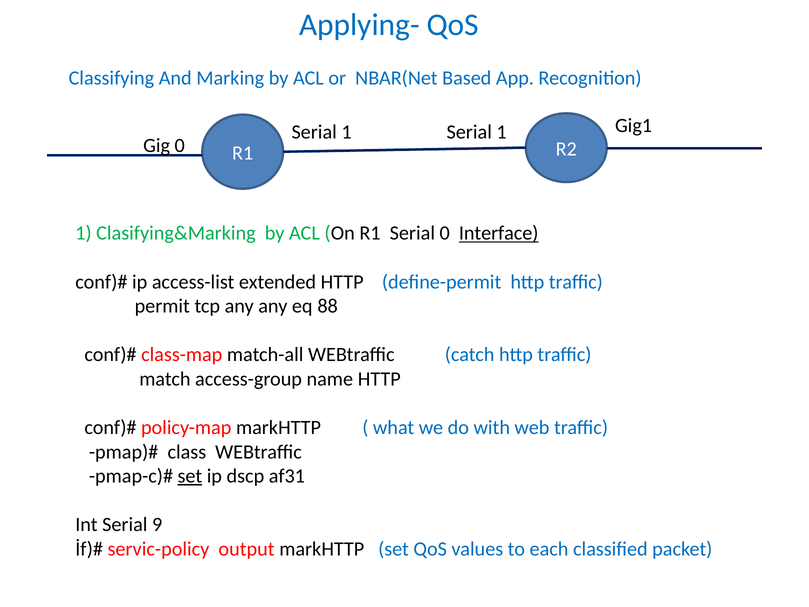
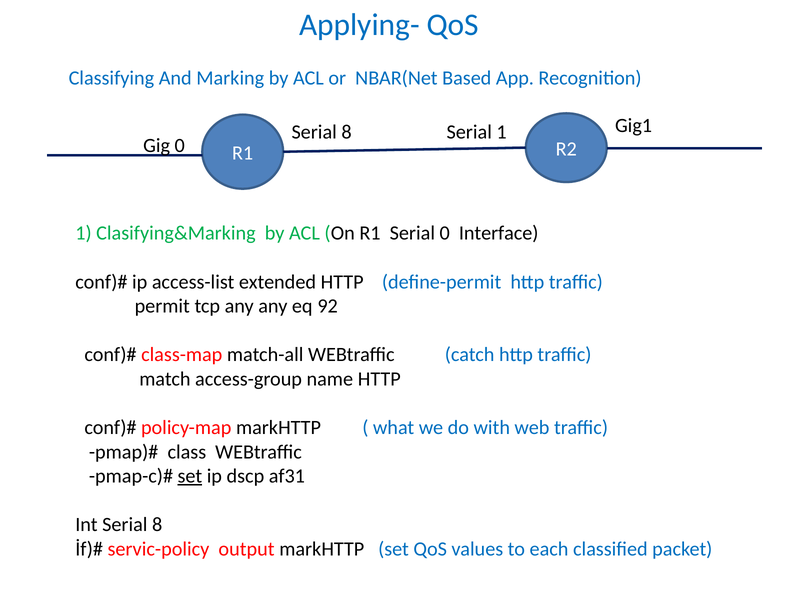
1 at (347, 132): 1 -> 8
Interface underline: present -> none
88: 88 -> 92
Int Serial 9: 9 -> 8
